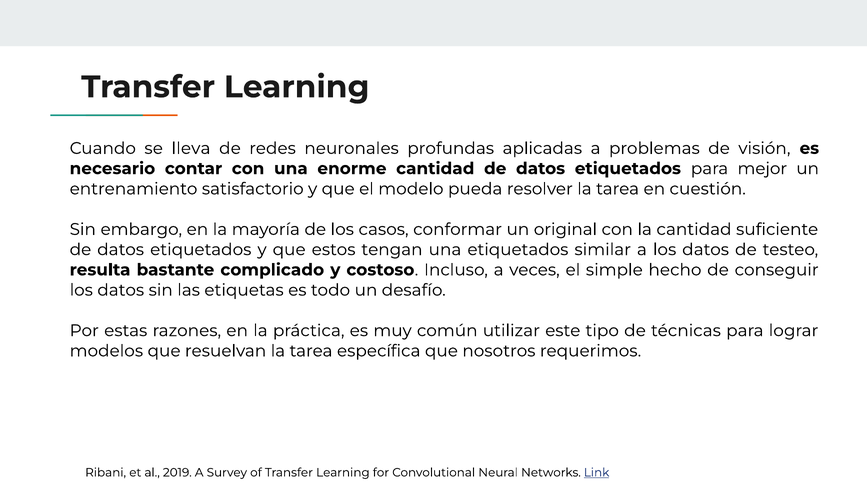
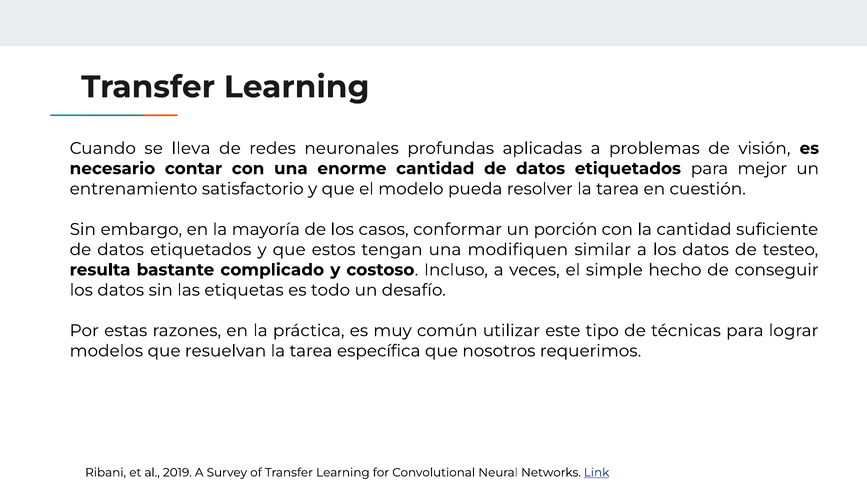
original: original -> porción
una etiquetados: etiquetados -> modifiquen
